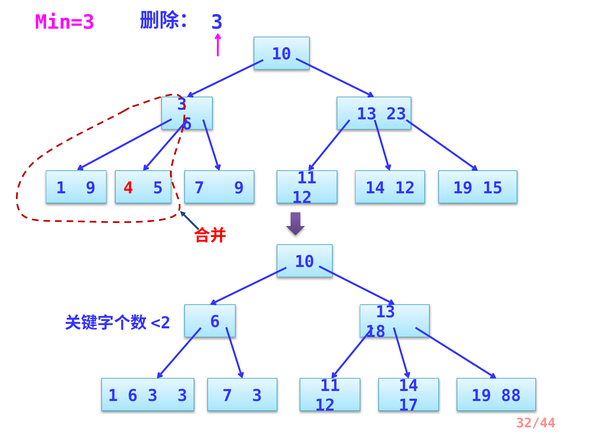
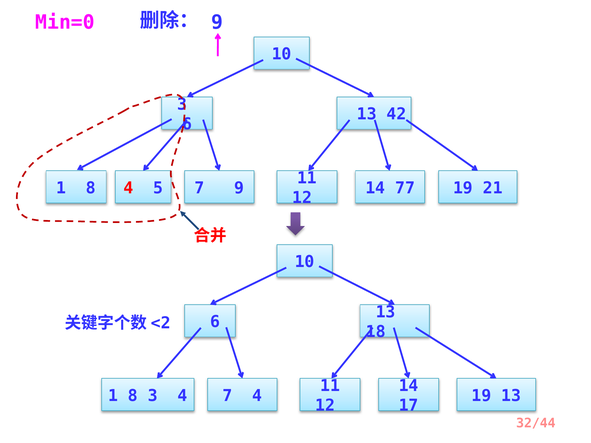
Min=3: Min=3 -> Min=0
3 at (217, 22): 3 -> 9
23: 23 -> 42
9 at (91, 188): 9 -> 8
14 12: 12 -> 77
15: 15 -> 21
6 at (133, 396): 6 -> 8
3 at (182, 396): 3 -> 4
7 3: 3 -> 4
19 88: 88 -> 13
